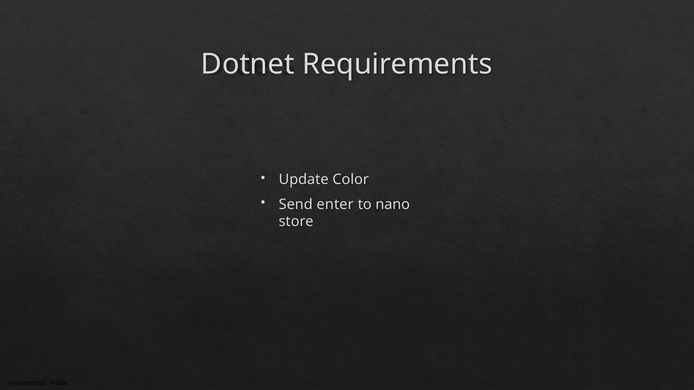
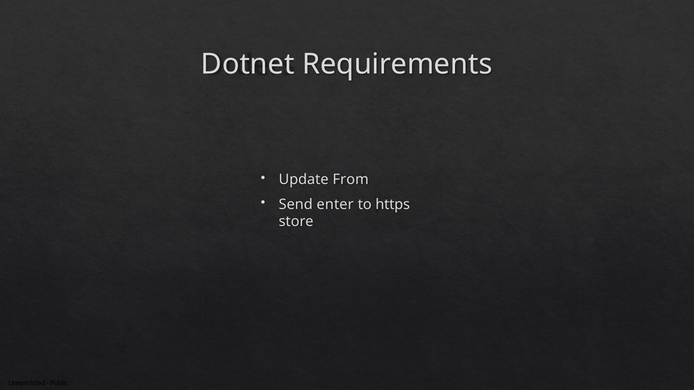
Color: Color -> From
nano: nano -> https
